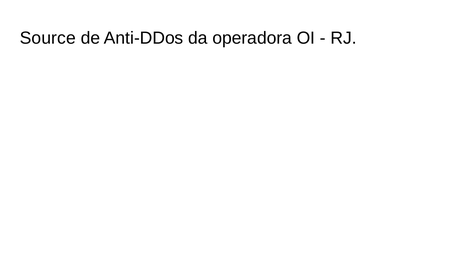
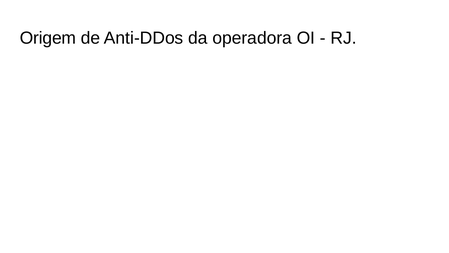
Source: Source -> Origem
